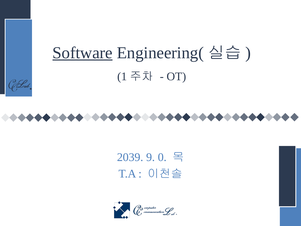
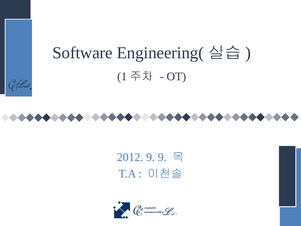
Software underline: present -> none
2039: 2039 -> 2012
9 0: 0 -> 9
